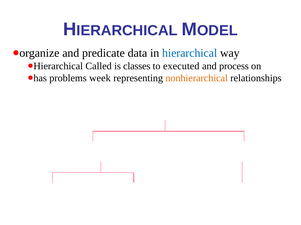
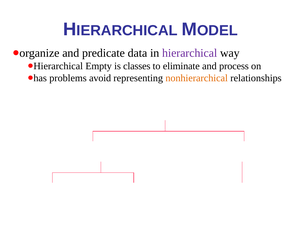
hierarchical colour: blue -> purple
Called: Called -> Empty
executed: executed -> eliminate
week: week -> avoid
